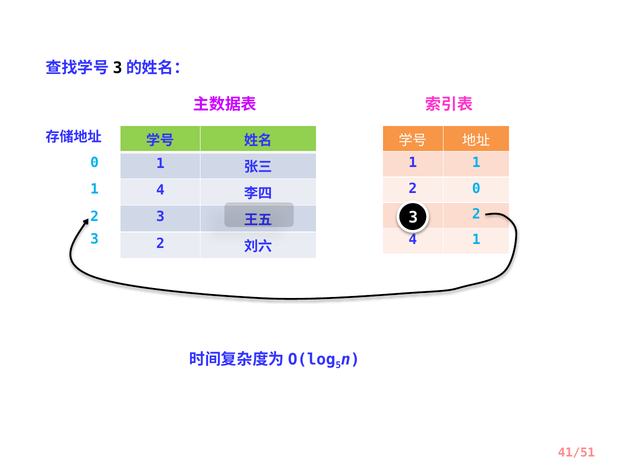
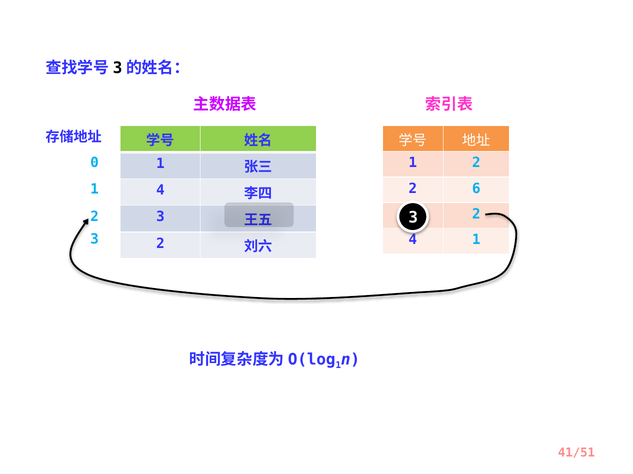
1 at (476, 163): 1 -> 2
2 0: 0 -> 6
5 at (338, 366): 5 -> 1
